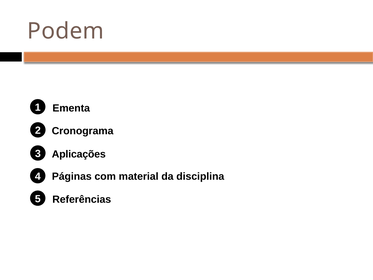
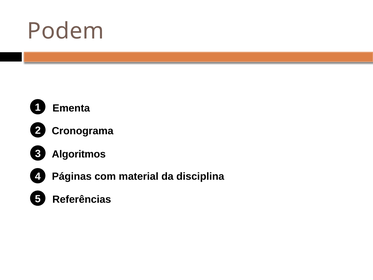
Aplicações: Aplicações -> Algoritmos
